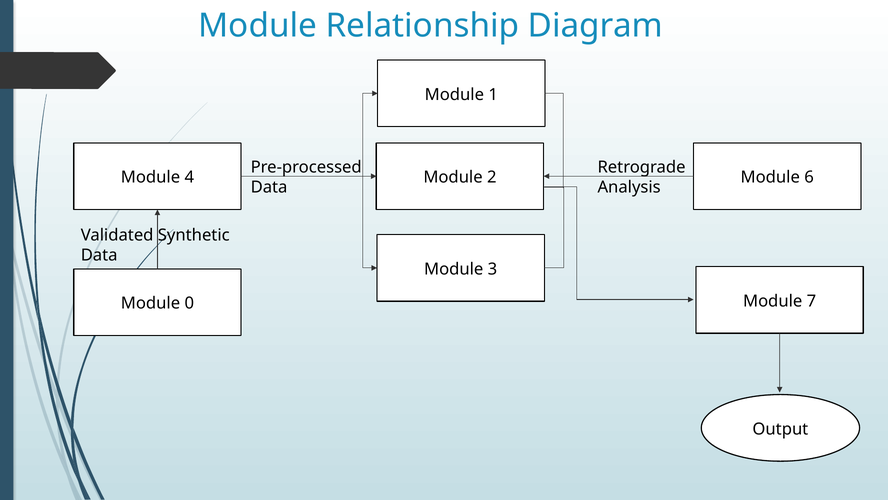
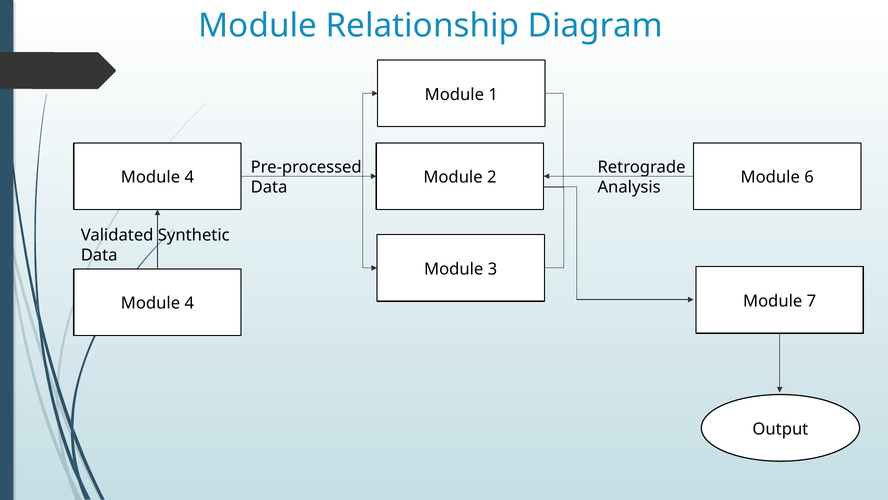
0 at (189, 303): 0 -> 4
